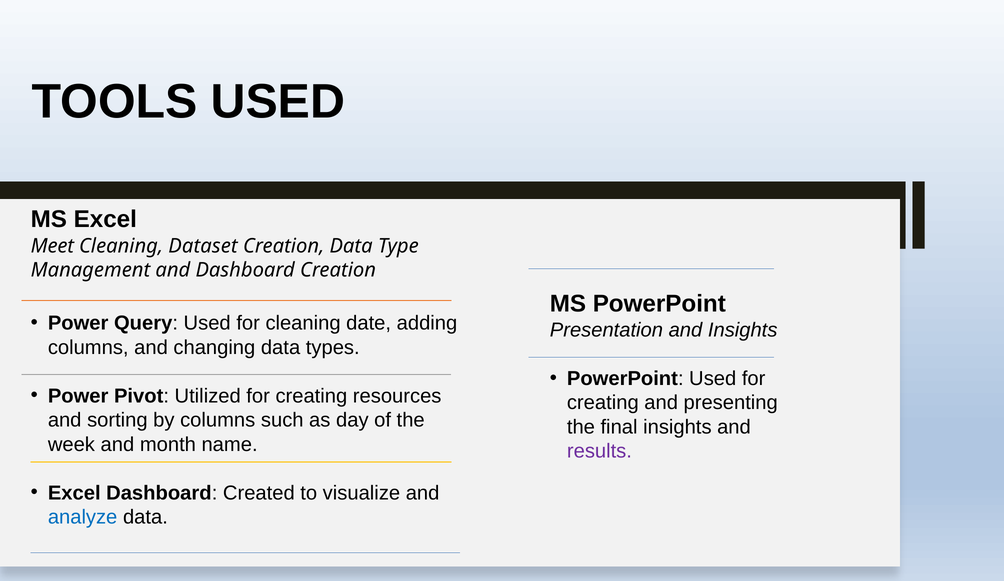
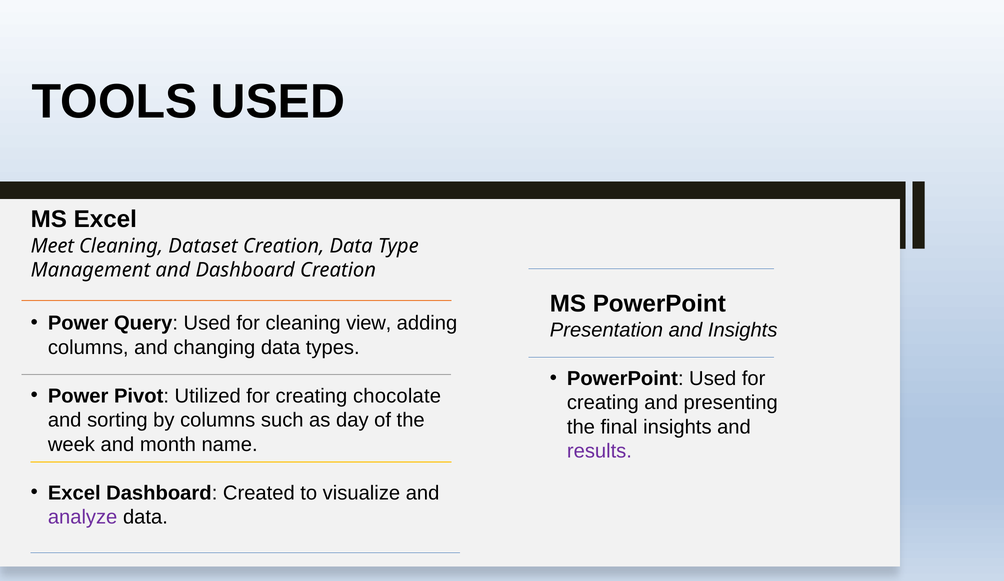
date: date -> view
resources: resources -> chocolate
analyze colour: blue -> purple
